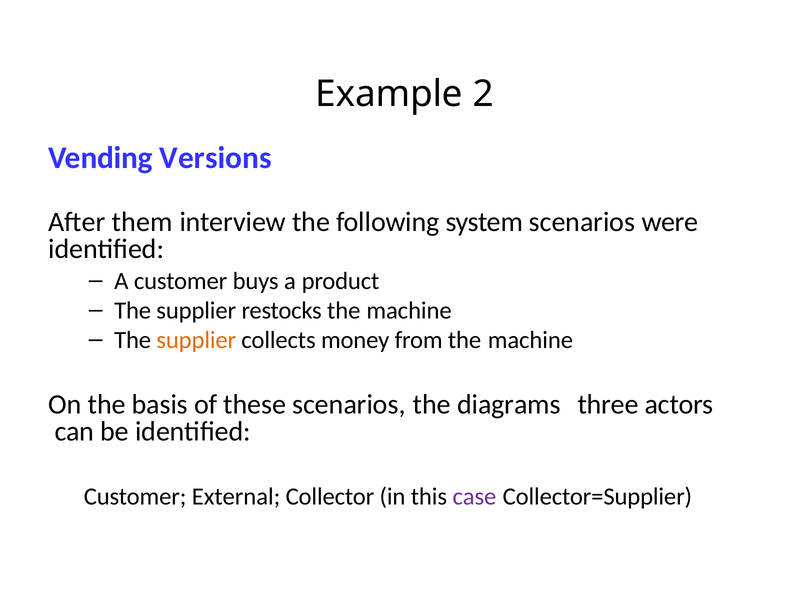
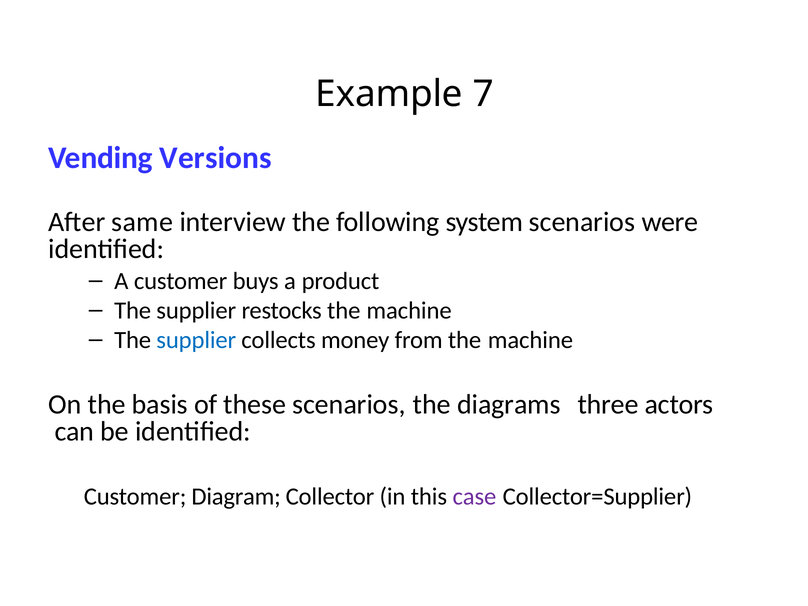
2: 2 -> 7
them: them -> same
supplier at (196, 340) colour: orange -> blue
External: External -> Diagram
